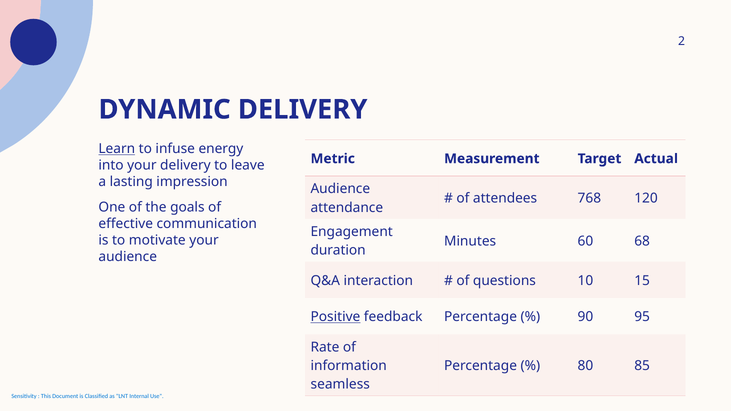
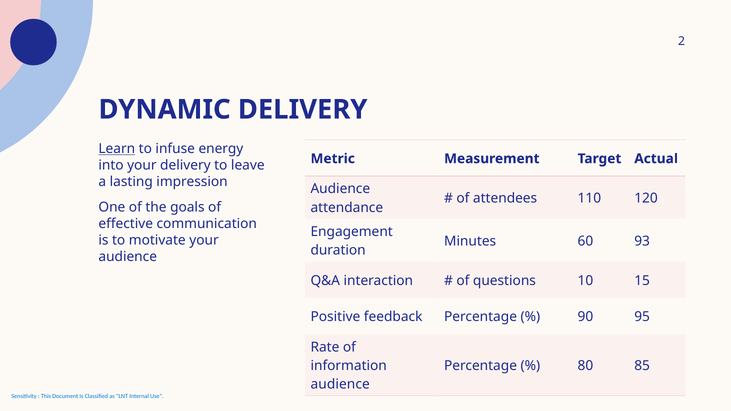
768: 768 -> 110
68: 68 -> 93
Positive underline: present -> none
seamless at (340, 385): seamless -> audience
